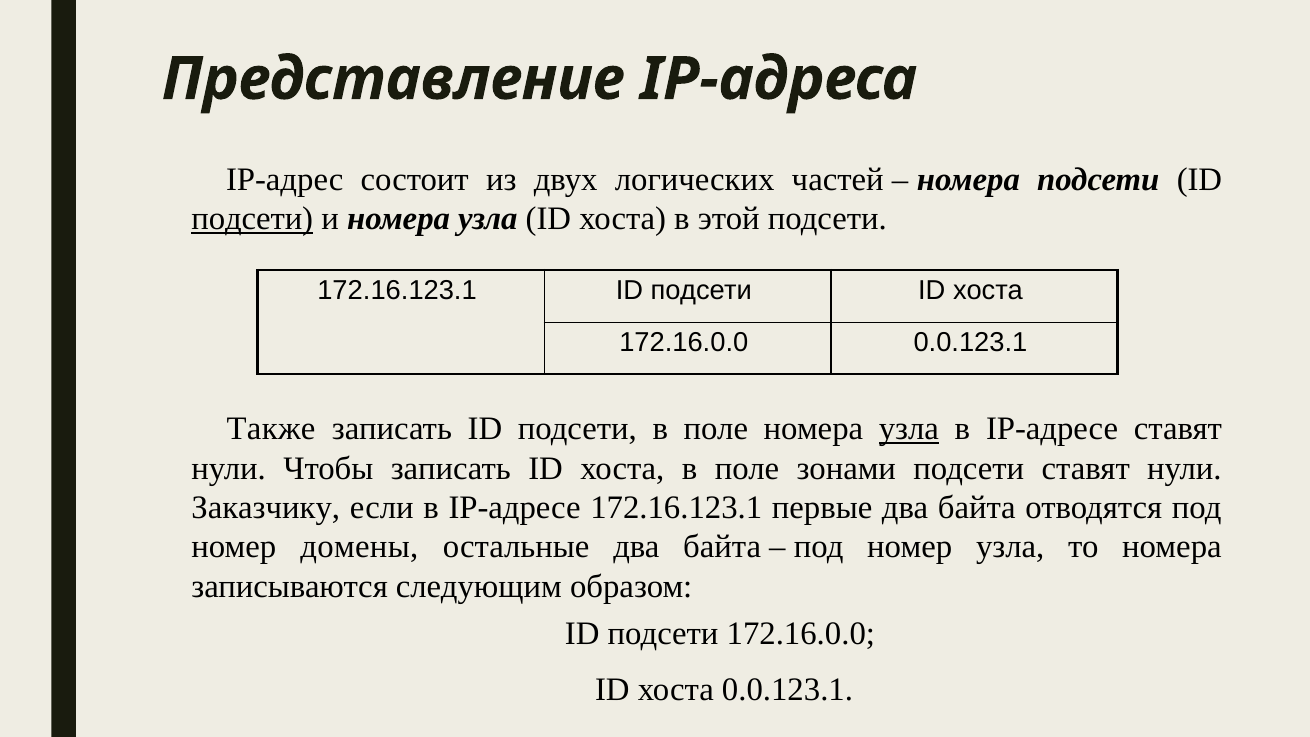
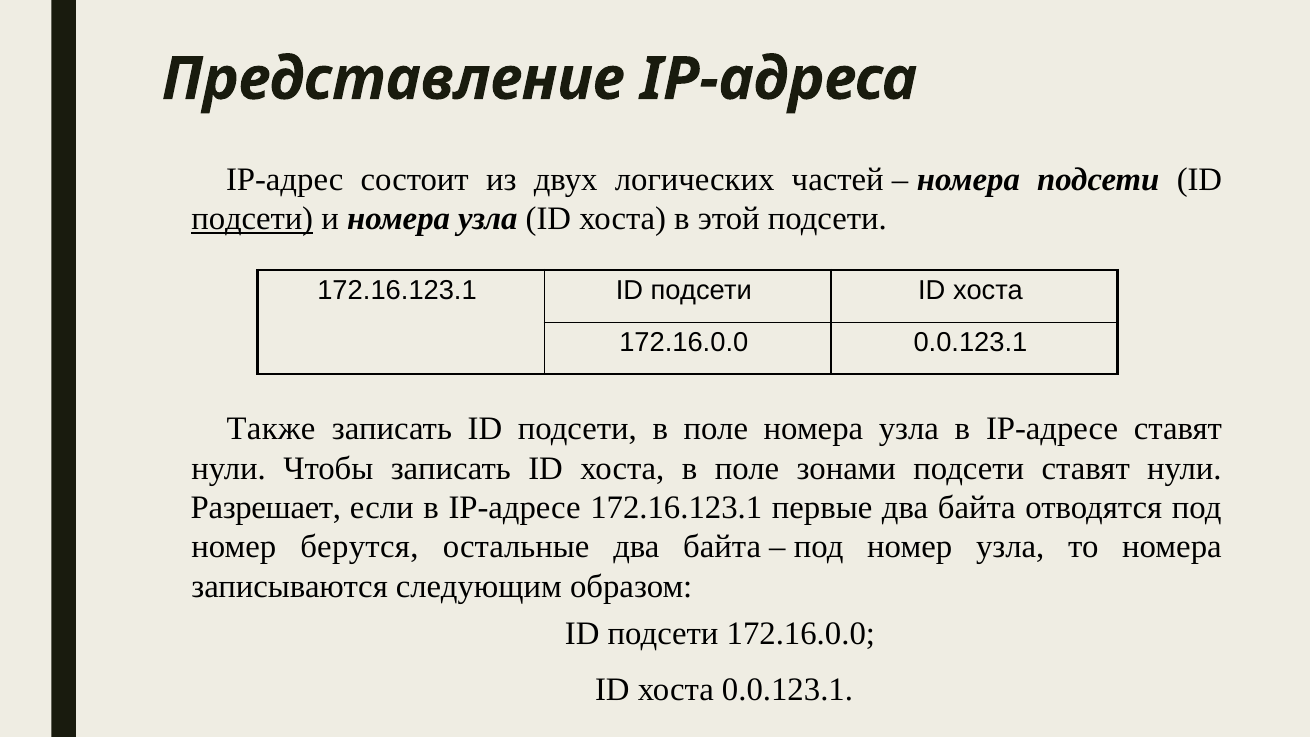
узла at (909, 429) underline: present -> none
Заказчику: Заказчику -> Разрешает
домены: домены -> берутся
